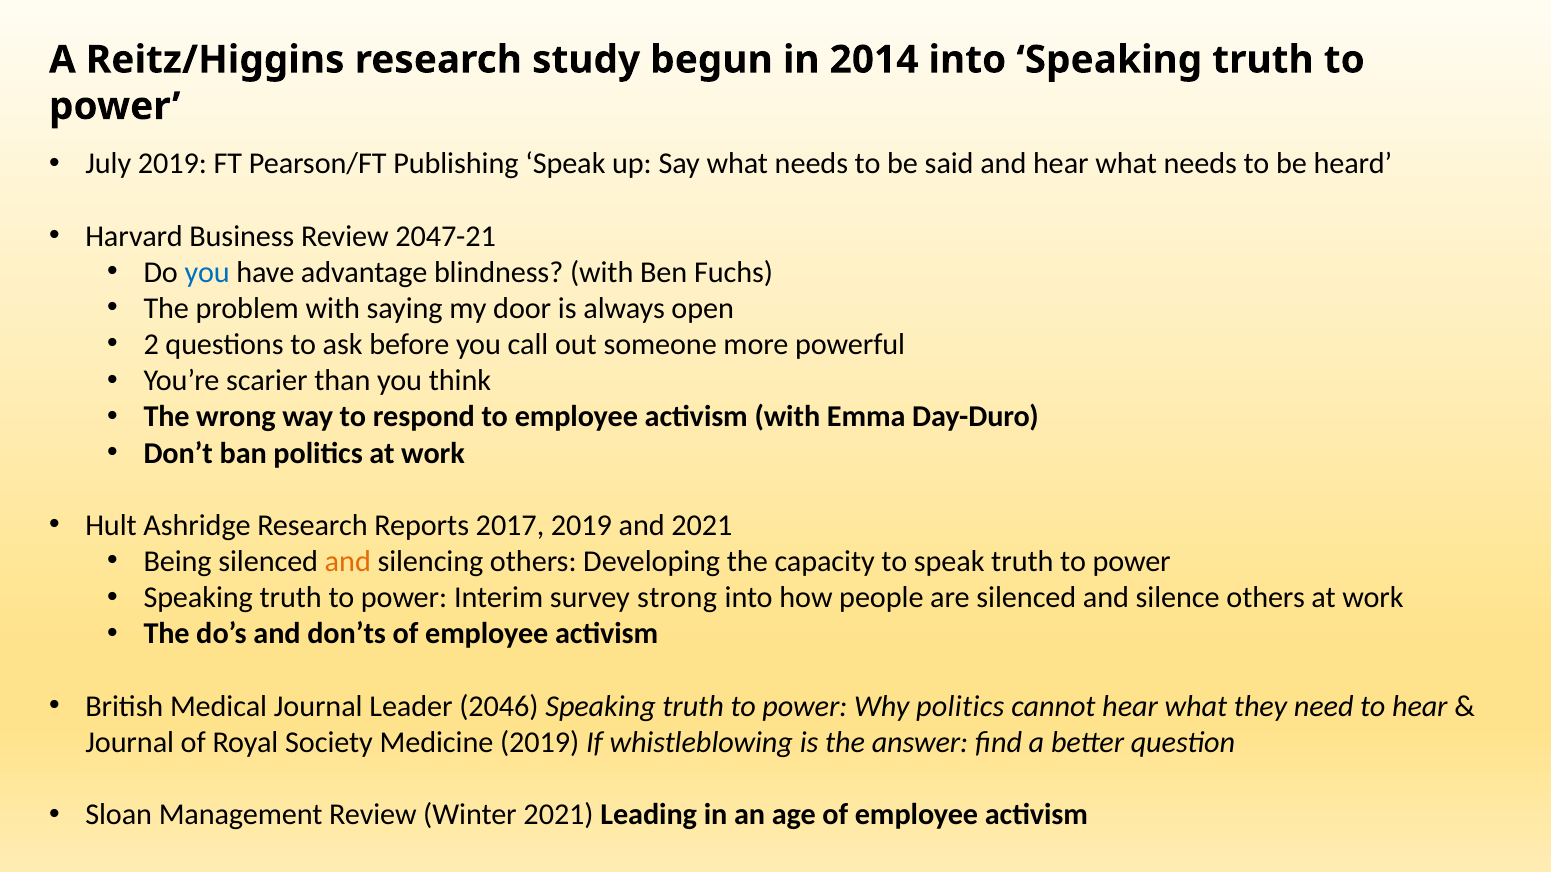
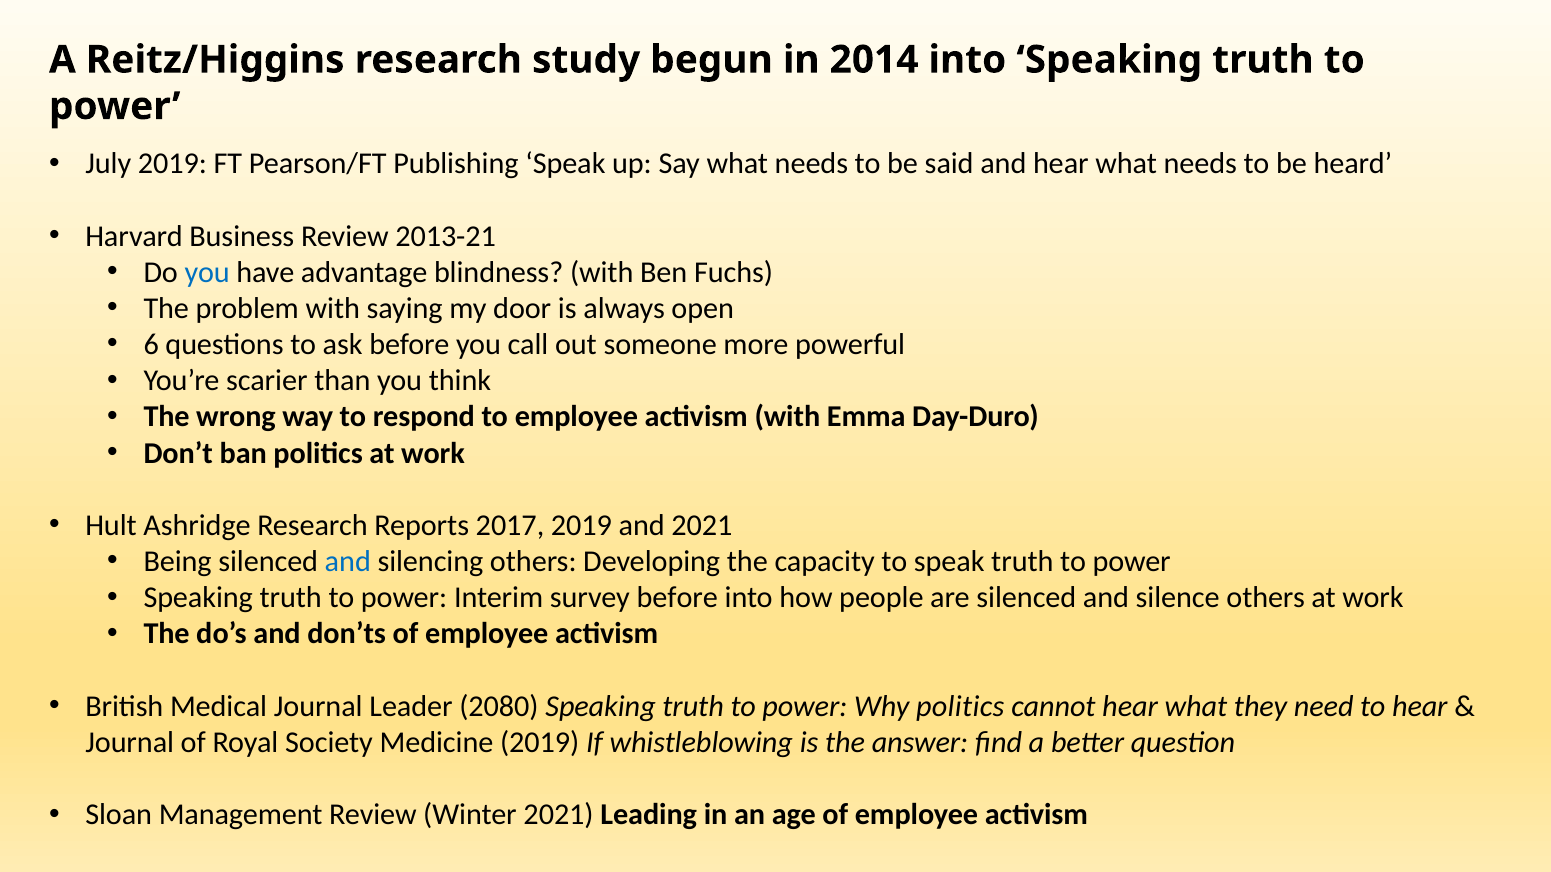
2047-21: 2047-21 -> 2013-21
2: 2 -> 6
and at (348, 562) colour: orange -> blue
survey strong: strong -> before
2046: 2046 -> 2080
